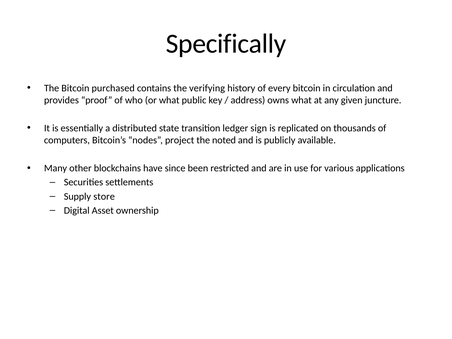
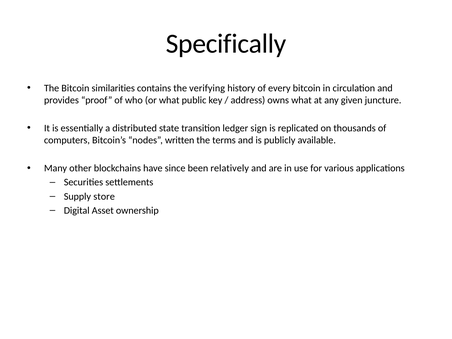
purchased: purchased -> similarities
project: project -> written
noted: noted -> terms
restricted: restricted -> relatively
